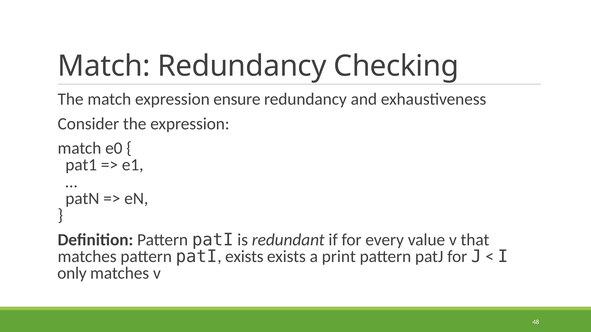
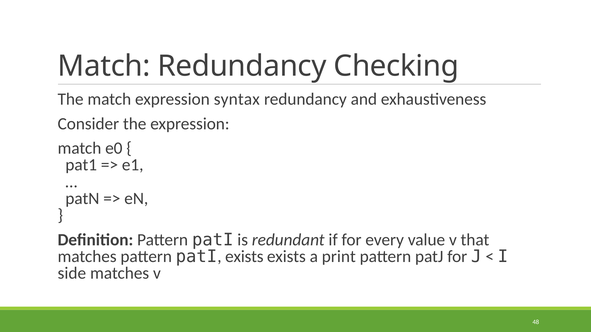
ensure: ensure -> syntax
only: only -> side
